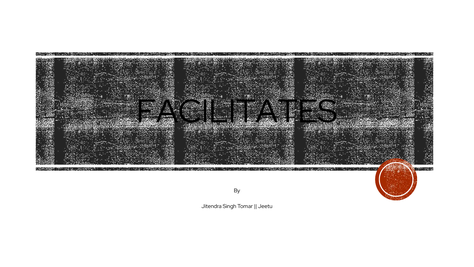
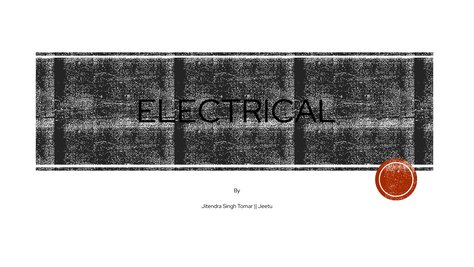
FACILITATES: FACILITATES -> ELECTRICAL
